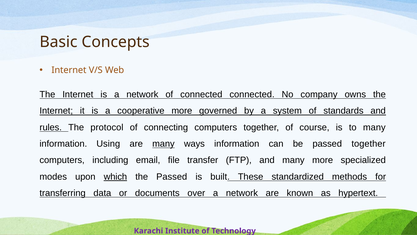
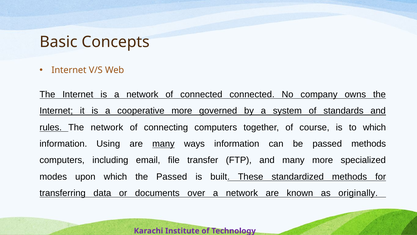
The protocol: protocol -> network
to many: many -> which
passed together: together -> methods
which at (115, 176) underline: present -> none
hypertext: hypertext -> originally
